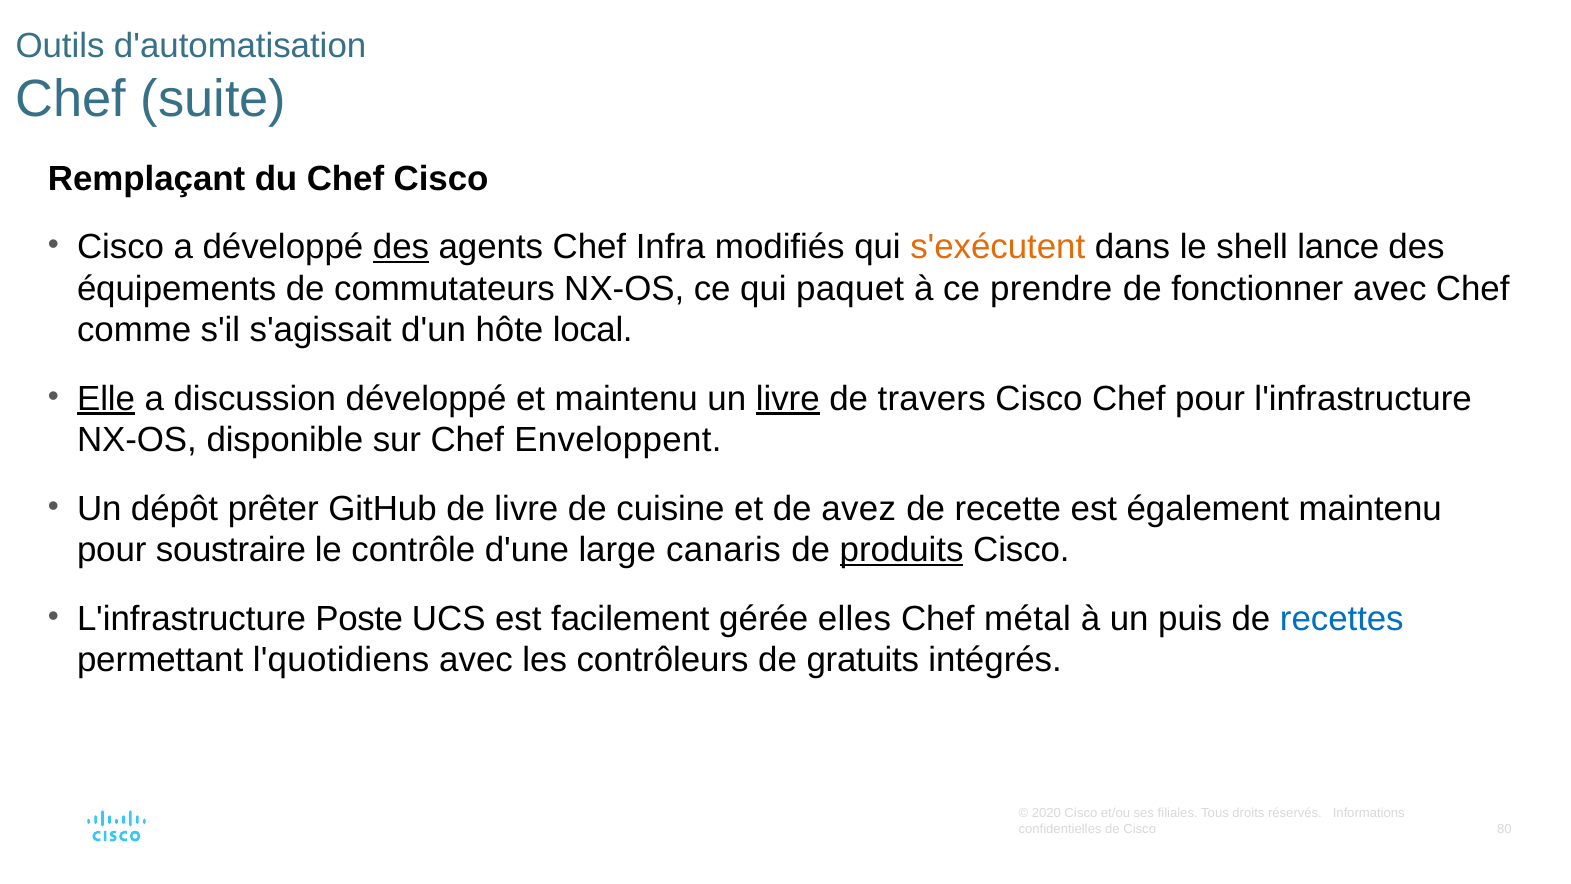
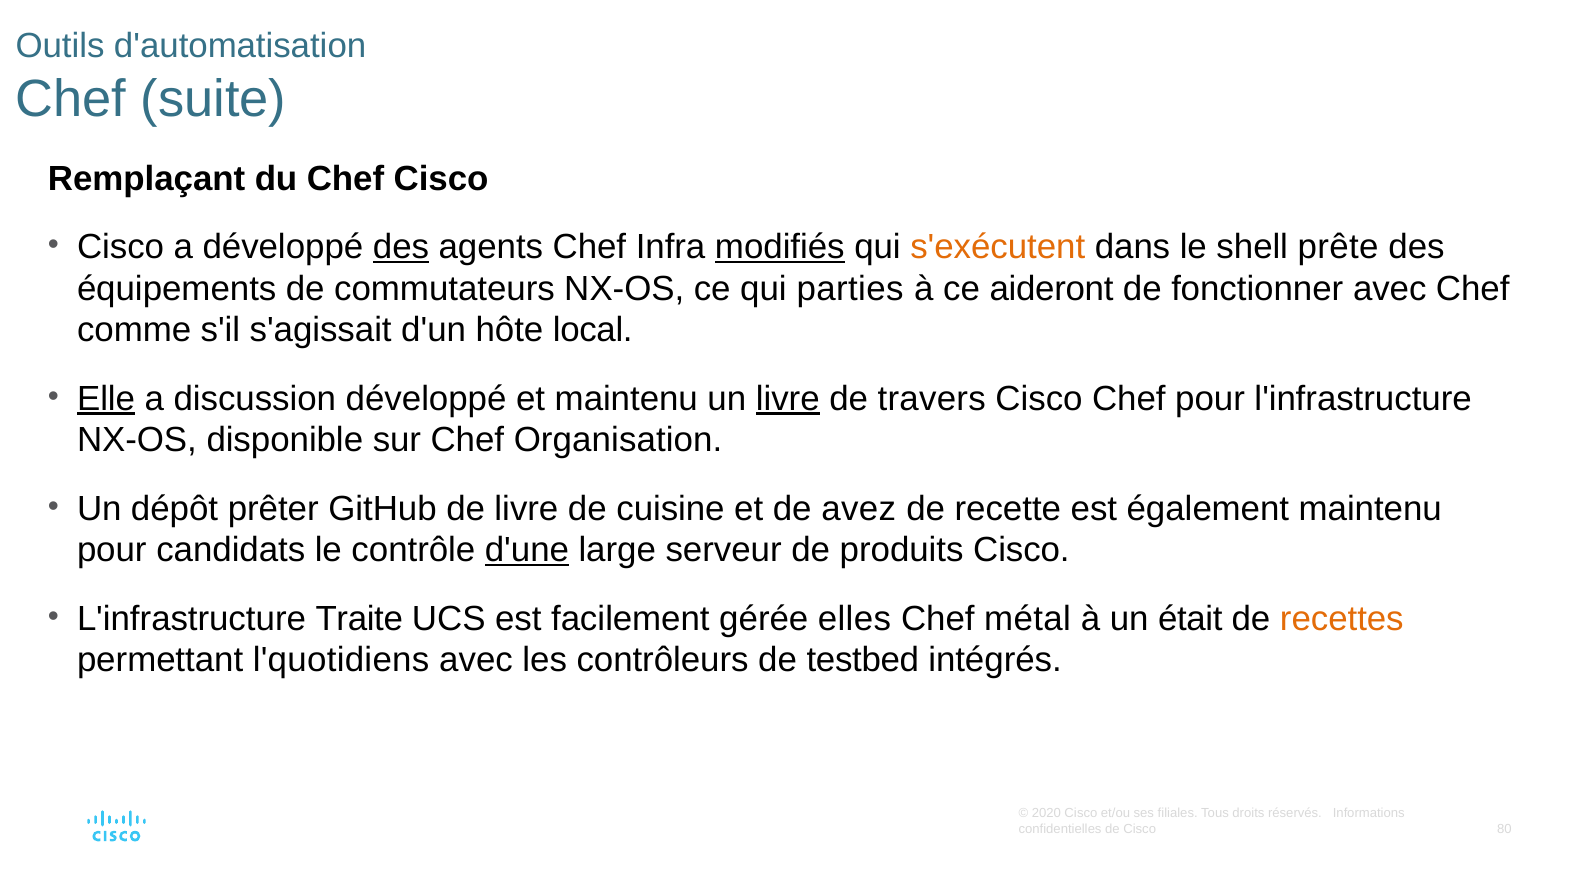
modifiés underline: none -> present
lance: lance -> prête
paquet: paquet -> parties
prendre: prendre -> aideront
Enveloppent: Enveloppent -> Organisation
soustraire: soustraire -> candidats
d'une underline: none -> present
canaris: canaris -> serveur
produits underline: present -> none
Poste: Poste -> Traite
puis: puis -> était
recettes colour: blue -> orange
gratuits: gratuits -> testbed
